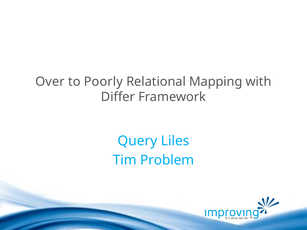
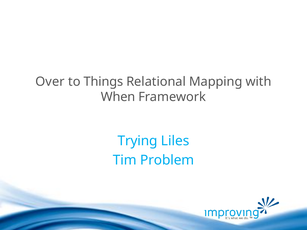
Poorly: Poorly -> Things
Differ: Differ -> When
Query: Query -> Trying
